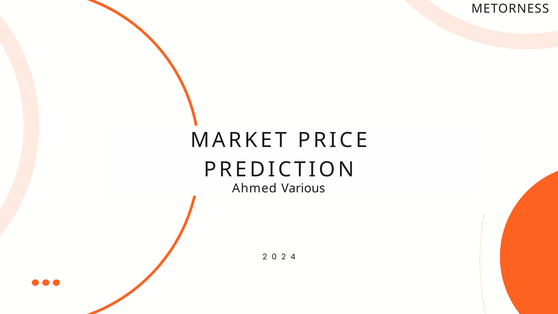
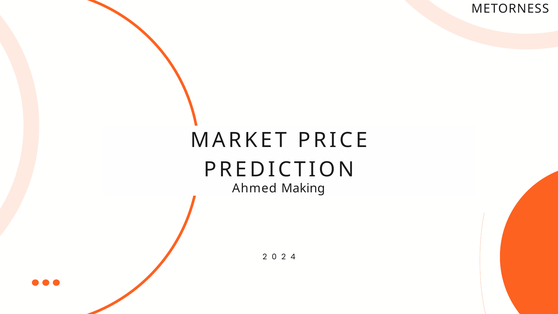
Various: Various -> Making
